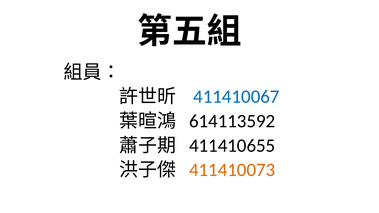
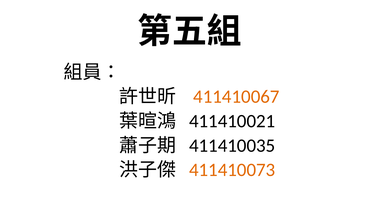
411410067 colour: blue -> orange
614113592: 614113592 -> 411410021
411410655: 411410655 -> 411410035
